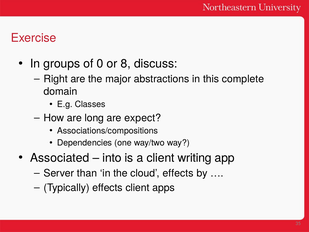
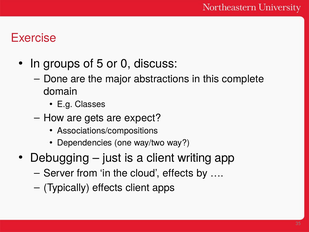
0: 0 -> 5
8: 8 -> 0
Right: Right -> Done
long: long -> gets
Associated: Associated -> Debugging
into: into -> just
than: than -> from
